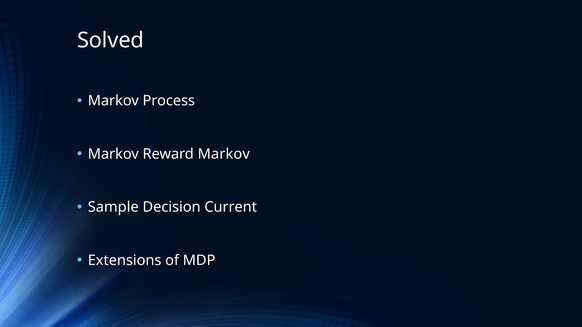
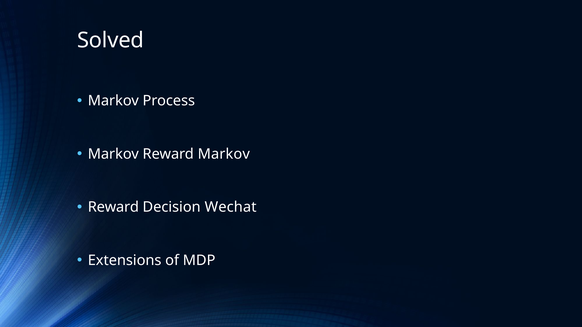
Sample at (113, 207): Sample -> Reward
Current: Current -> Wechat
